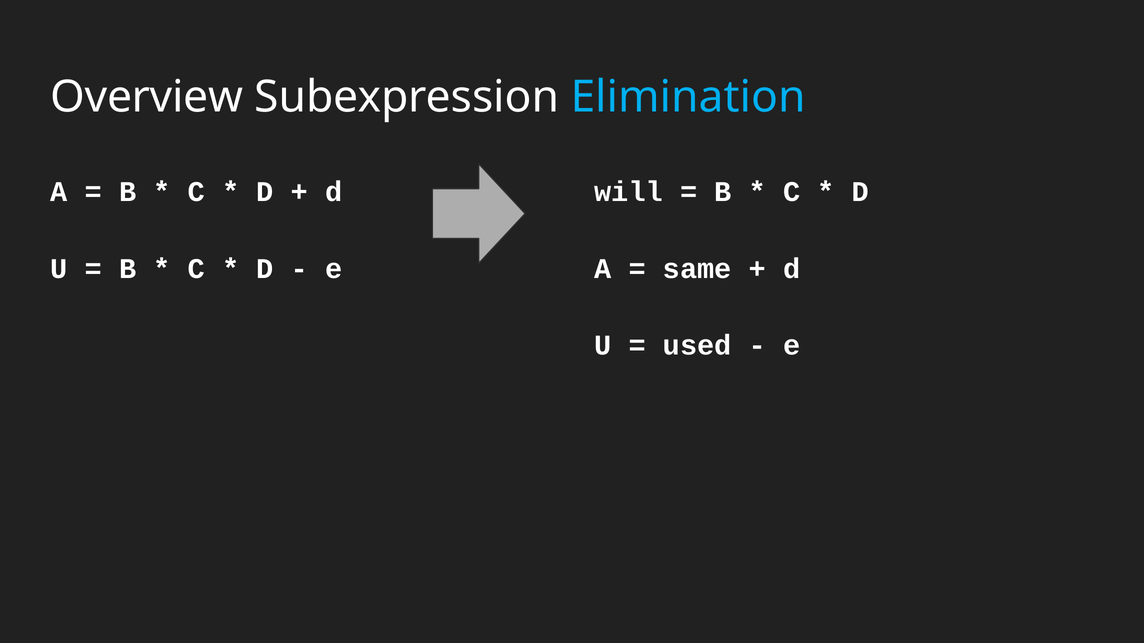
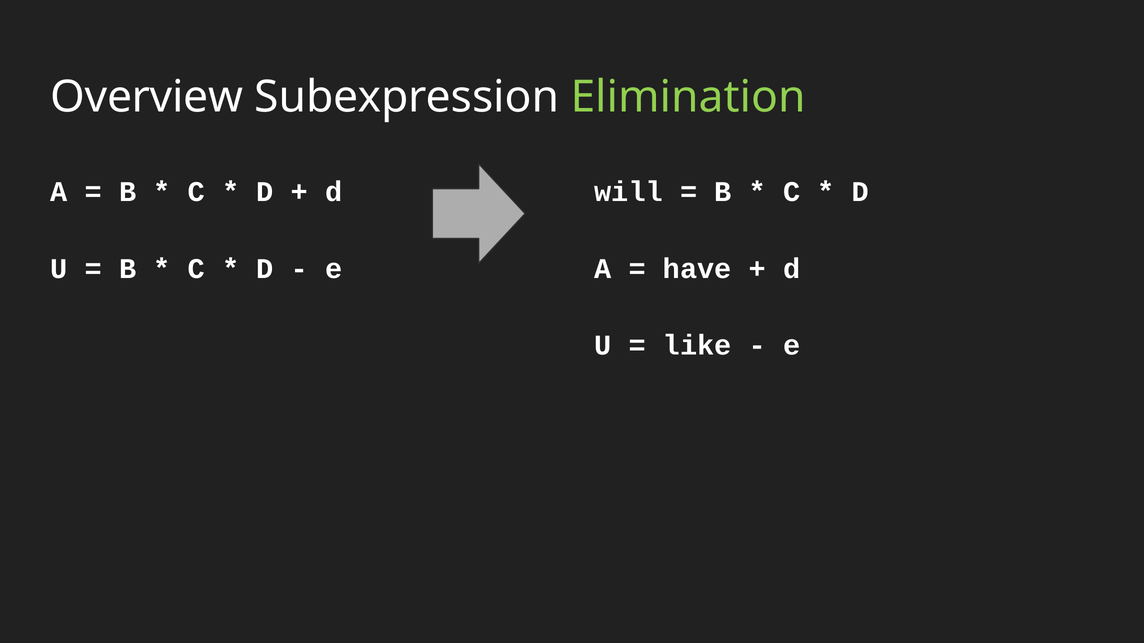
Elimination colour: light blue -> light green
same: same -> have
used: used -> like
